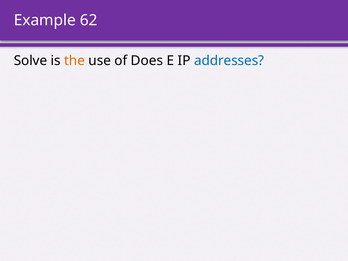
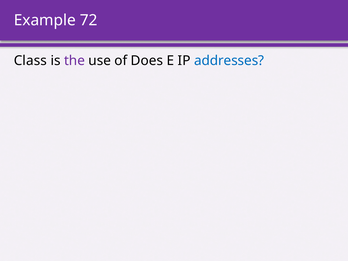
62: 62 -> 72
Solve: Solve -> Class
the colour: orange -> purple
